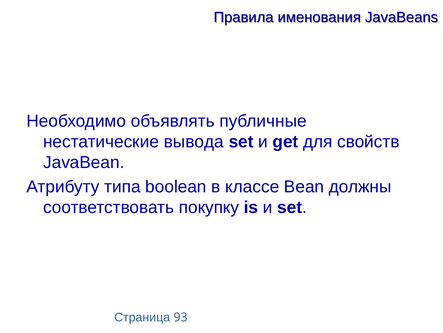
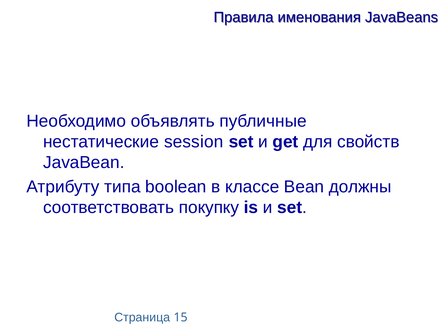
вывода: вывода -> session
93: 93 -> 15
